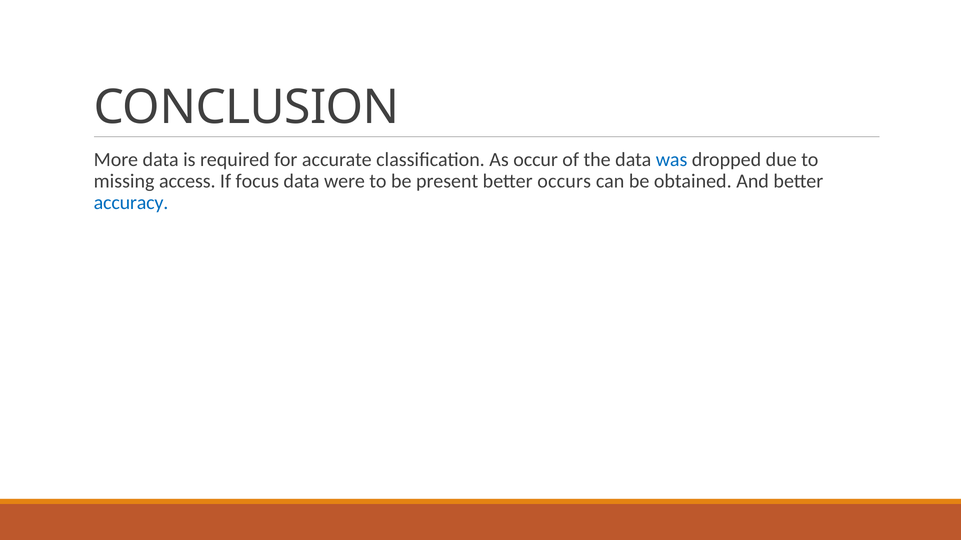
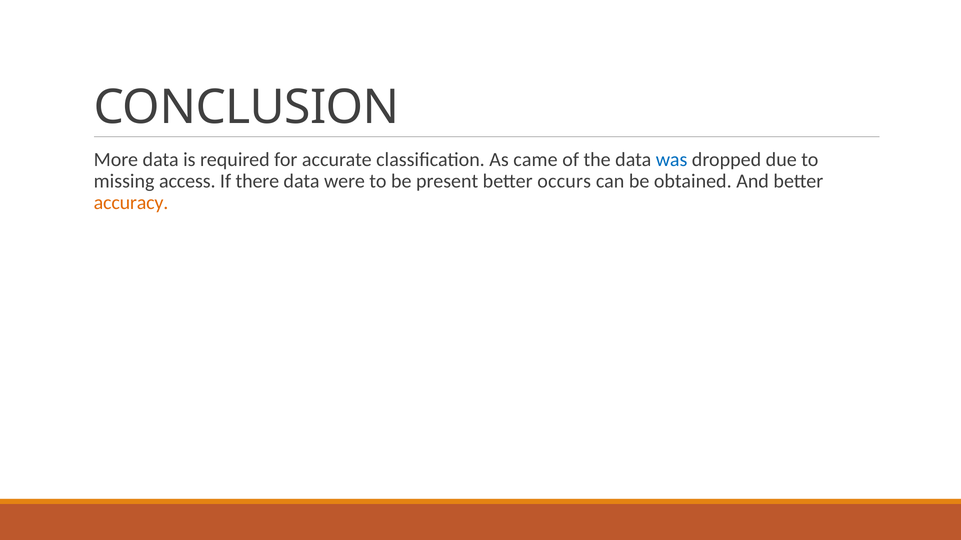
occur: occur -> came
focus: focus -> there
accuracy colour: blue -> orange
